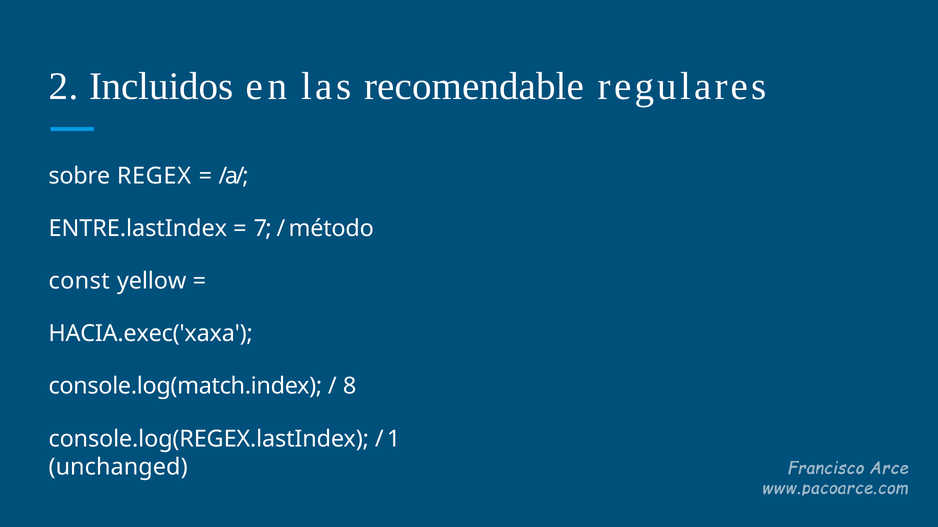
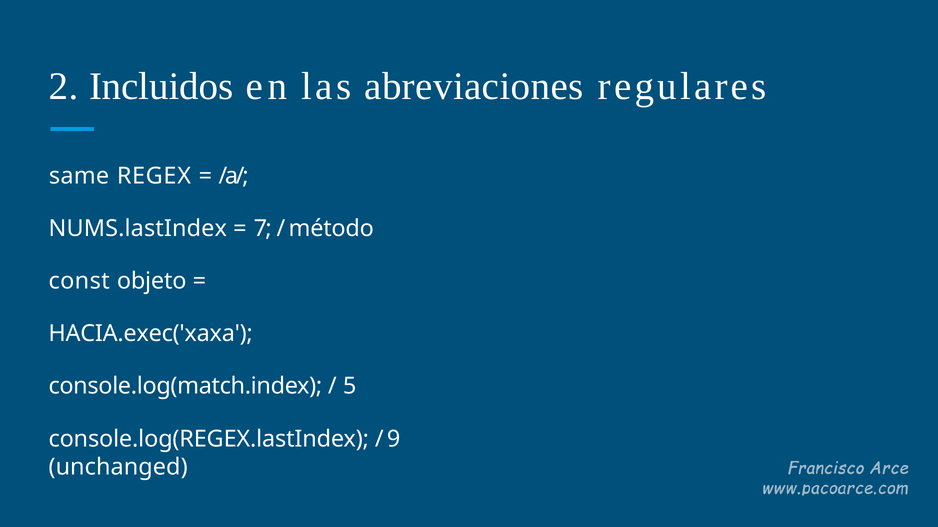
recomendable: recomendable -> abreviaciones
sobre: sobre -> same
ENTRE.lastIndex: ENTRE.lastIndex -> NUMS.lastIndex
yellow: yellow -> objeto
8: 8 -> 5
1: 1 -> 9
